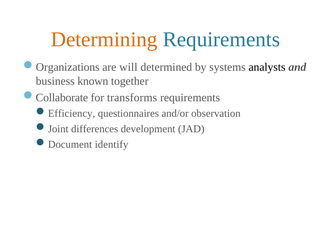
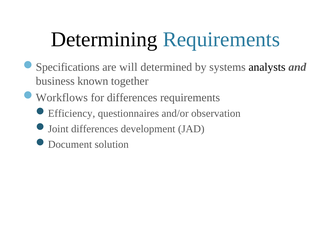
Determining colour: orange -> black
Organizations: Organizations -> Specifications
Collaborate: Collaborate -> Workflows
for transforms: transforms -> differences
identify: identify -> solution
